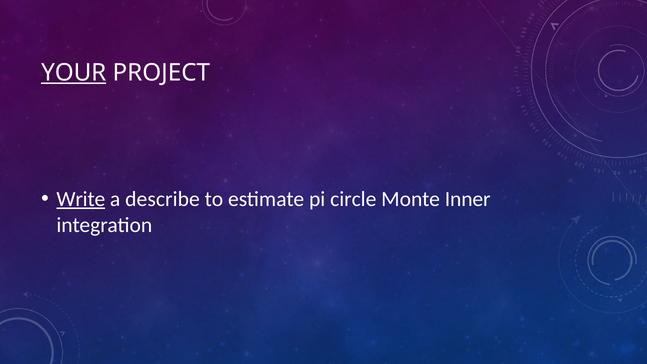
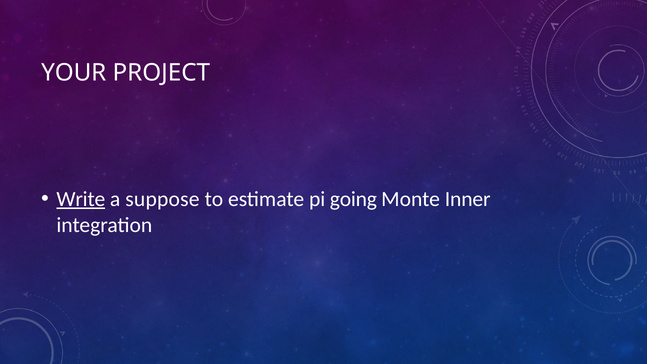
YOUR underline: present -> none
describe: describe -> suppose
circle: circle -> going
